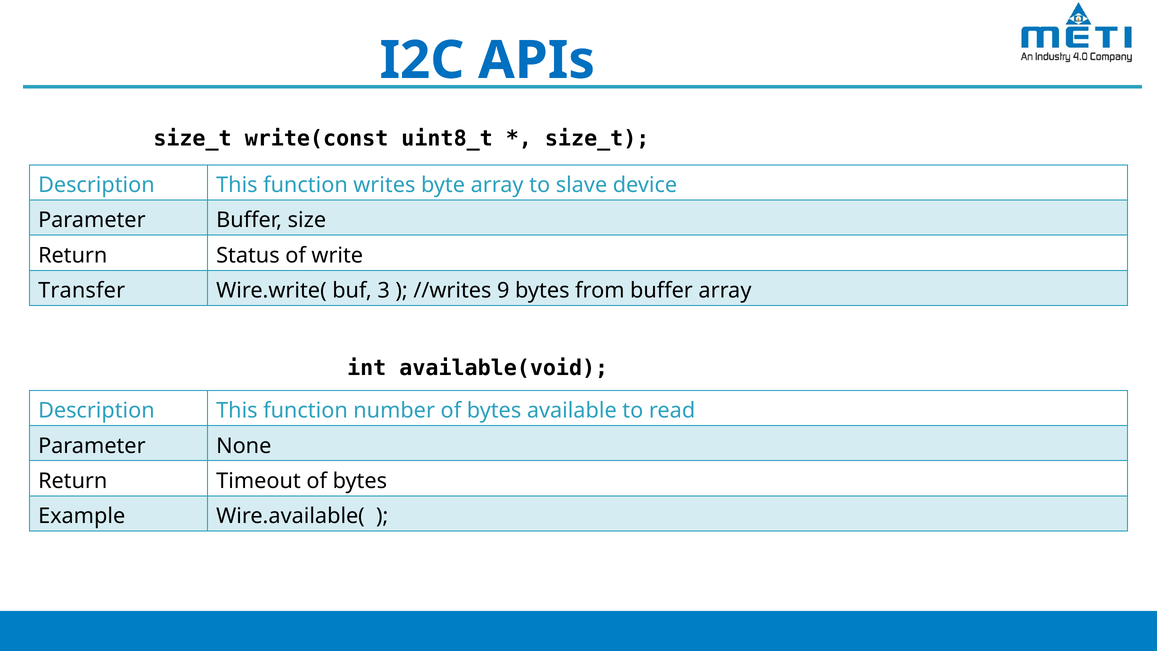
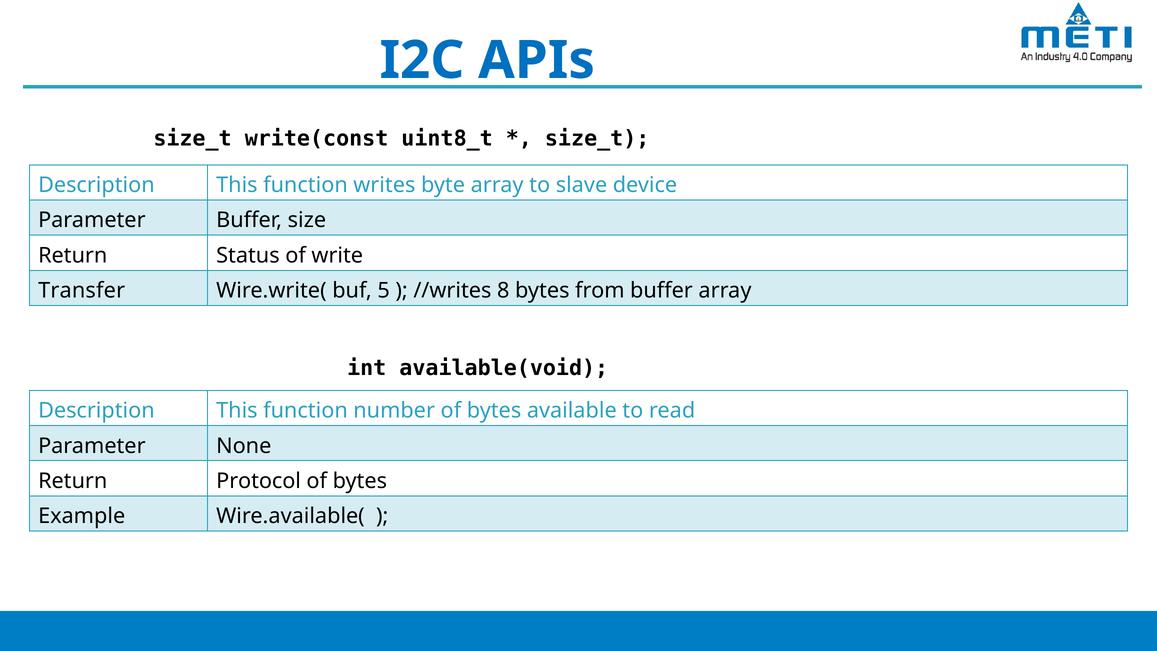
3: 3 -> 5
9: 9 -> 8
Timeout: Timeout -> Protocol
